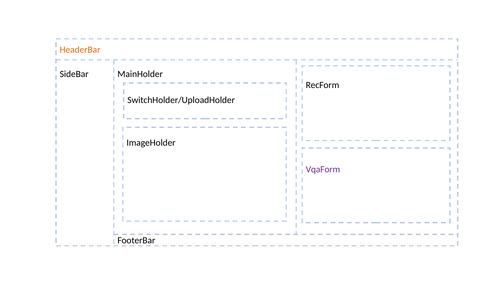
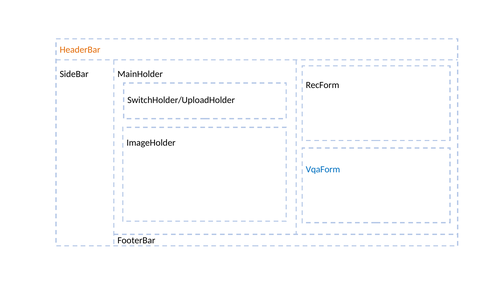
VqaForm colour: purple -> blue
